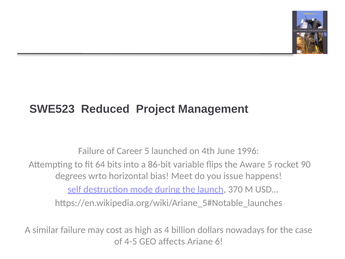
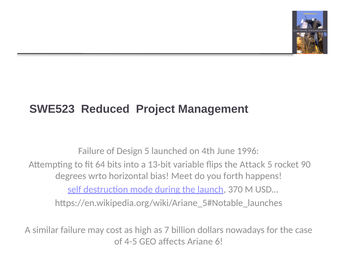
Career: Career -> Design
86-bit: 86-bit -> 13-bit
Aware: Aware -> Attack
issue: issue -> forth
4: 4 -> 7
